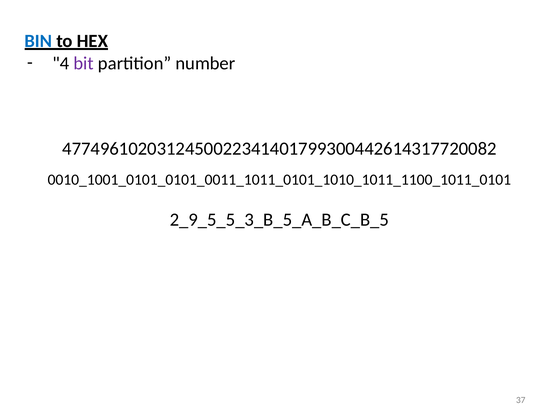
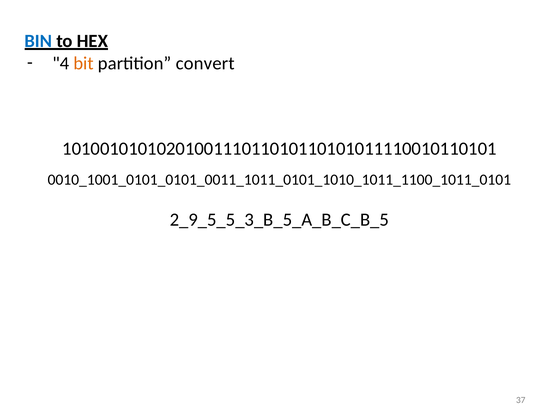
bit colour: purple -> orange
number: number -> convert
4774961020312450022341401799300442614317720082: 4774961020312450022341401799300442614317720082 -> 1010010101020100111011010110101011110010110101
